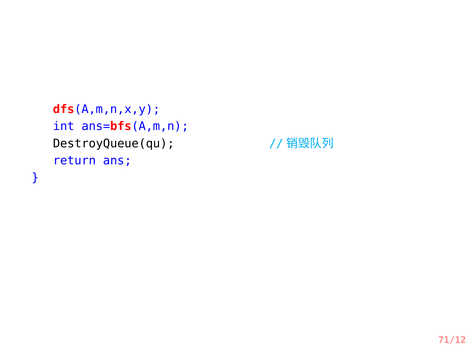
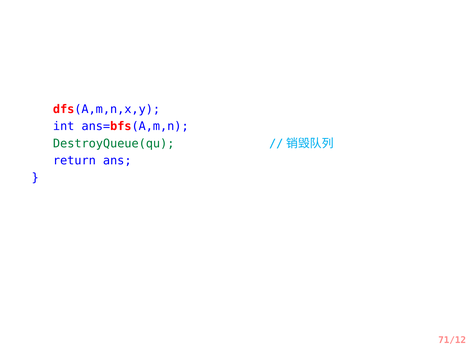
DestroyQueue(qu colour: black -> green
